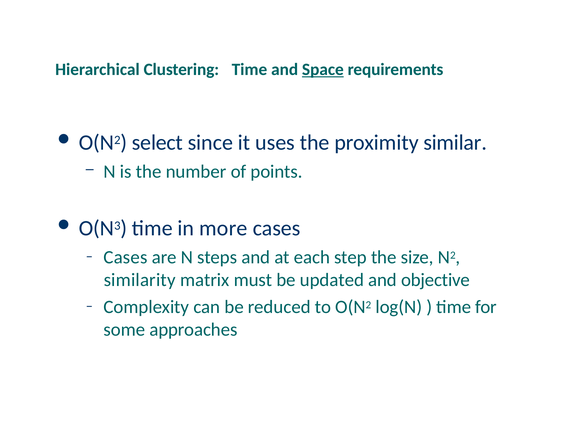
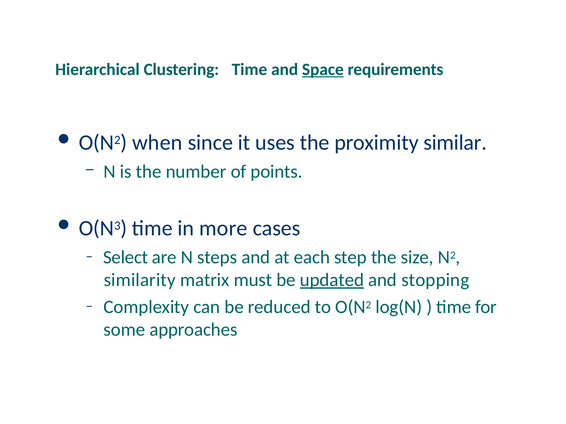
select: select -> when
Cases at (126, 258): Cases -> Select
updated underline: none -> present
objective: objective -> stopping
